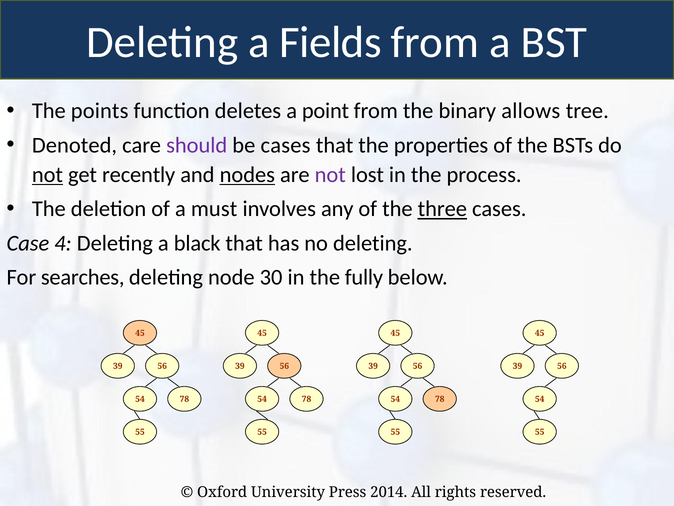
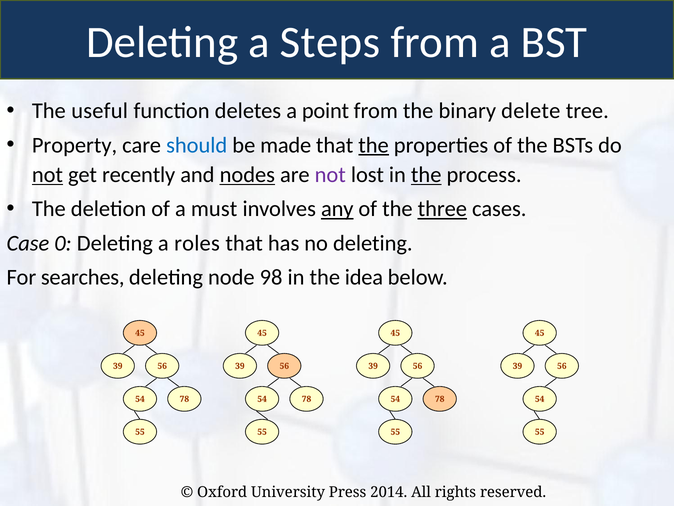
Fields: Fields -> Steps
points: points -> useful
allows: allows -> delete
Denoted: Denoted -> Property
should colour: purple -> blue
be cases: cases -> made
the at (374, 145) underline: none -> present
the at (426, 175) underline: none -> present
any underline: none -> present
4: 4 -> 0
black: black -> roles
30: 30 -> 98
fully: fully -> idea
